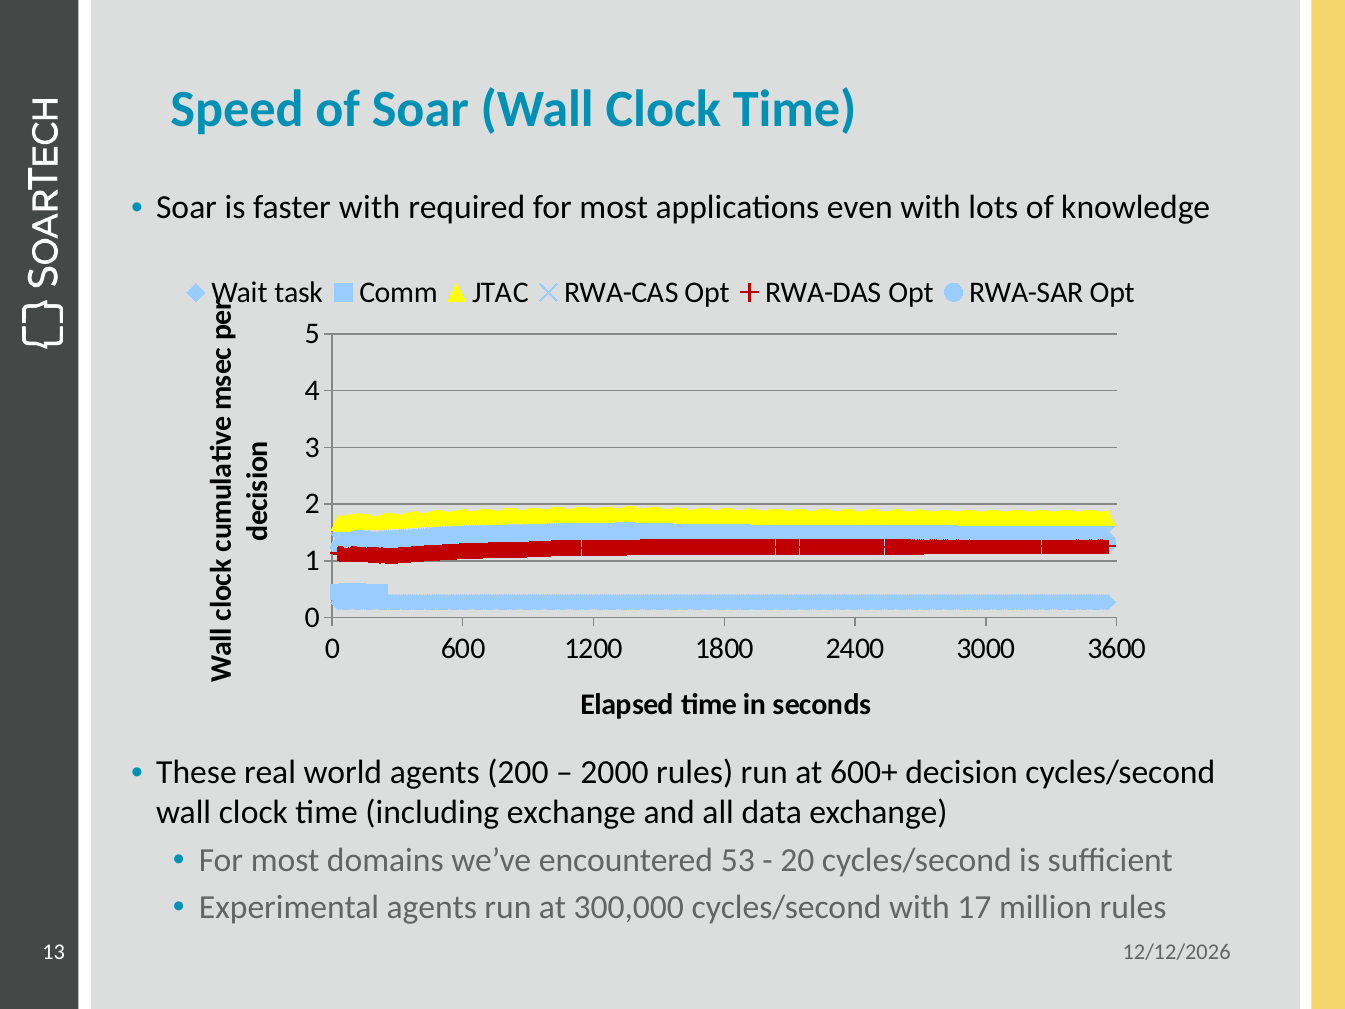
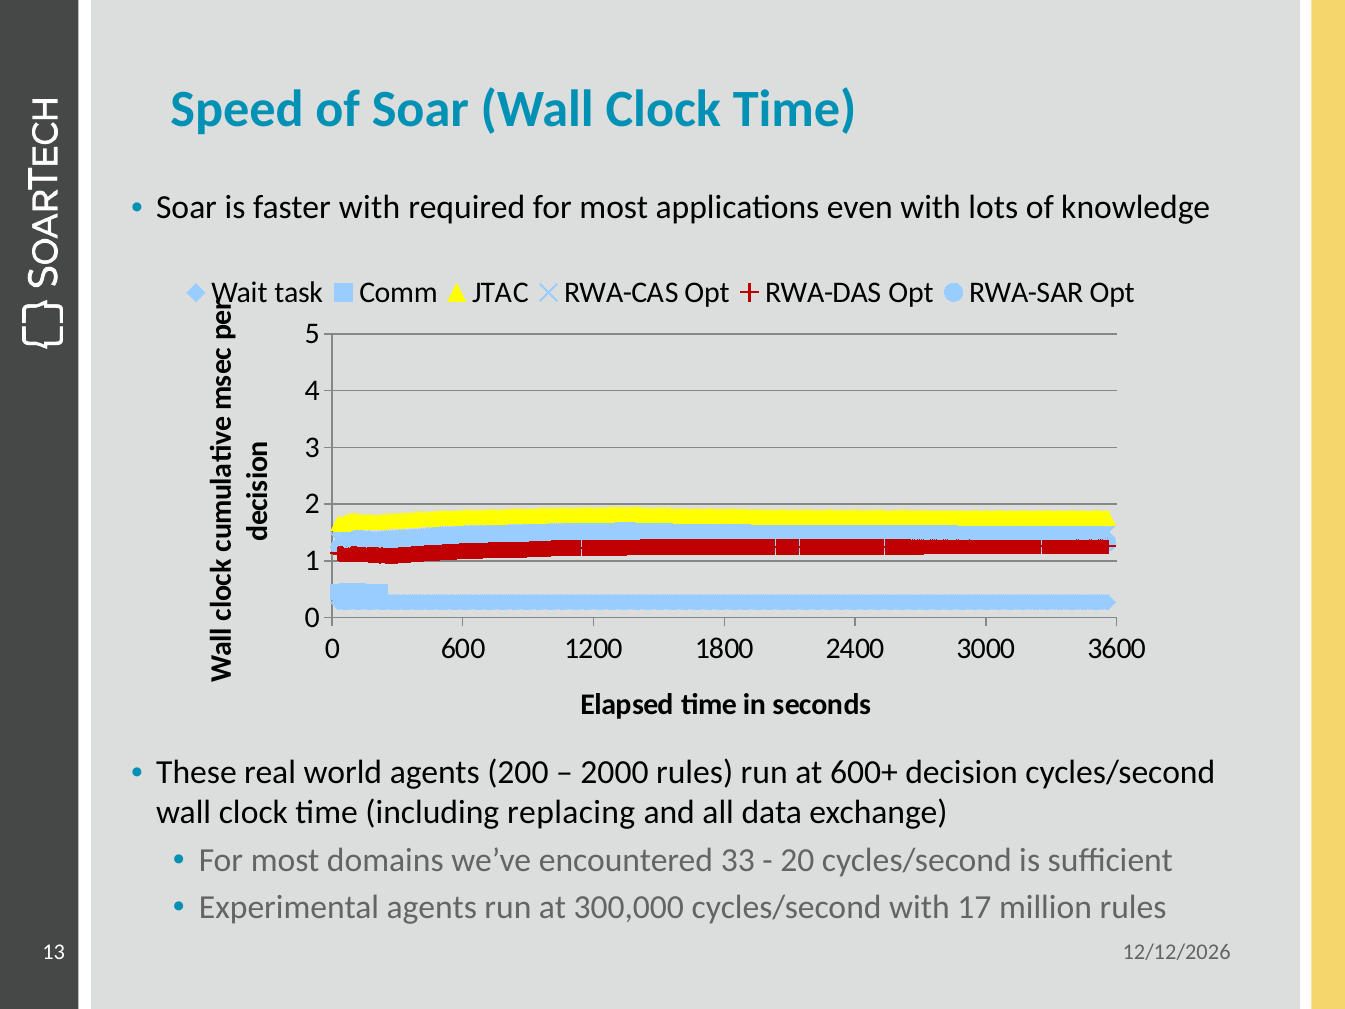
including exchange: exchange -> replacing
53: 53 -> 33
